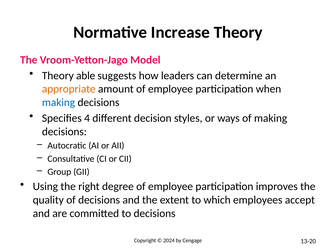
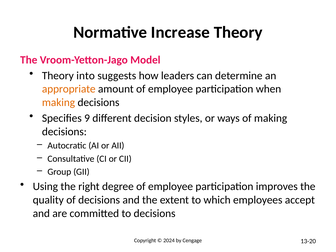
able: able -> into
making at (59, 102) colour: blue -> orange
4: 4 -> 9
